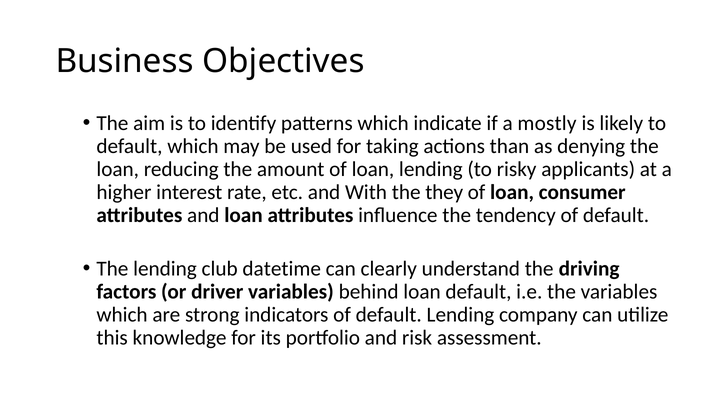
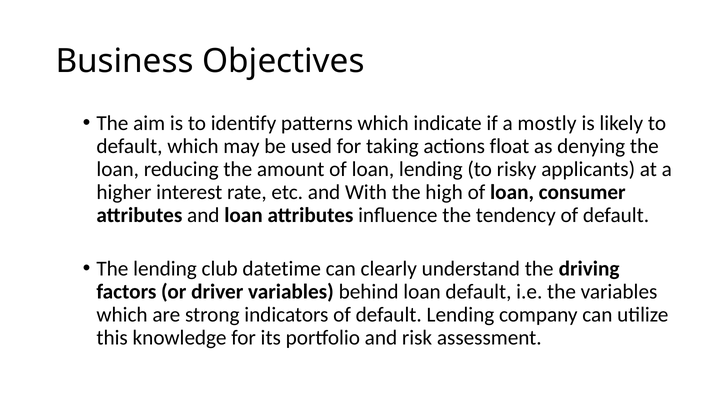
than: than -> float
they: they -> high
